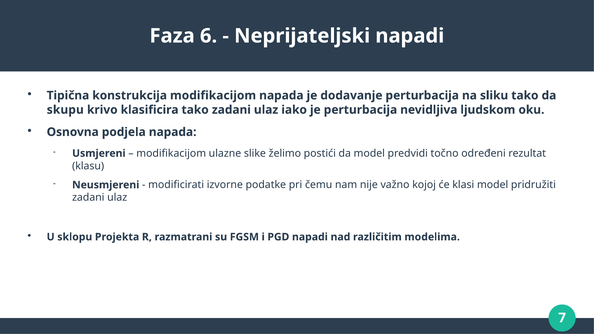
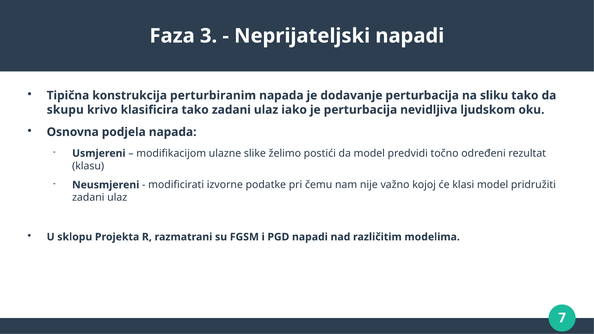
6: 6 -> 3
konstrukcija modifikacijom: modifikacijom -> perturbiranim
